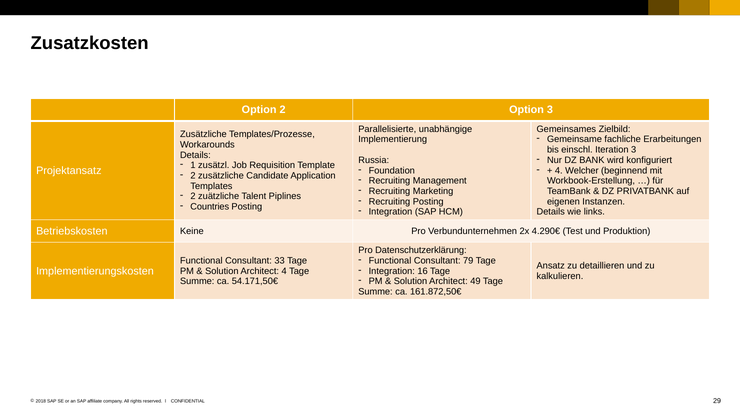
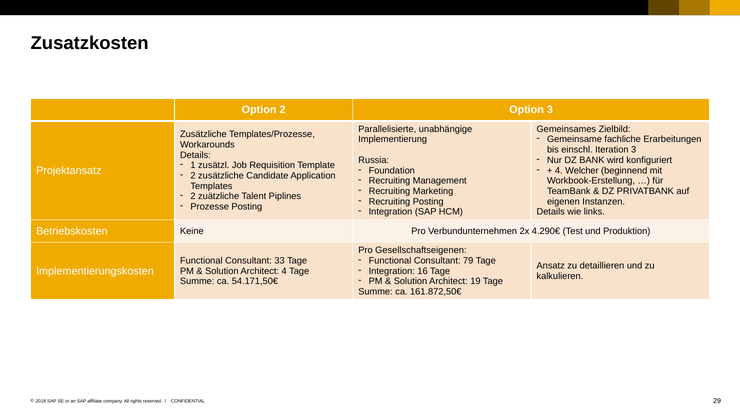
Countries: Countries -> Prozesse
Datenschutzerklärung: Datenschutzerklärung -> Gesellschaftseigenen
49: 49 -> 19
